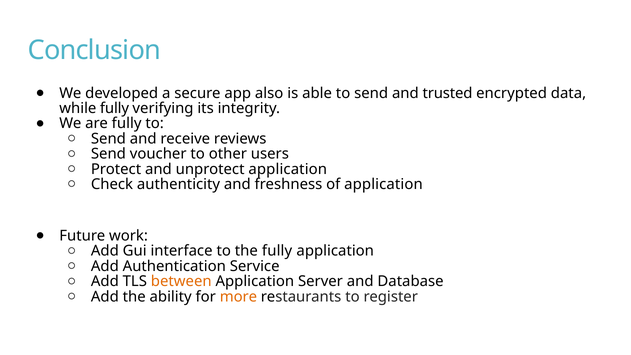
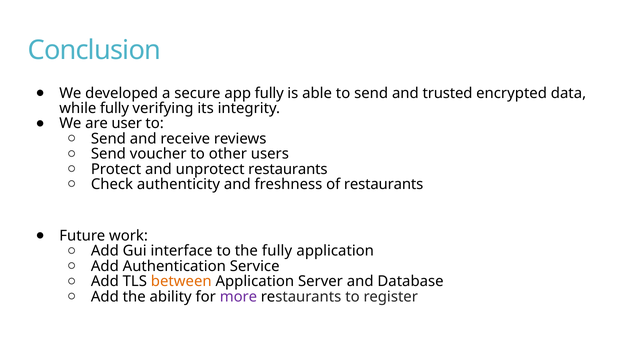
app also: also -> fully
are fully: fully -> user
unprotect application: application -> restaurants
of application: application -> restaurants
more colour: orange -> purple
